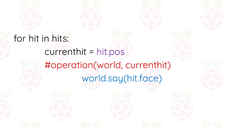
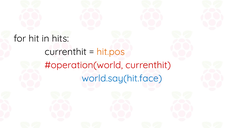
hit.pos colour: purple -> orange
